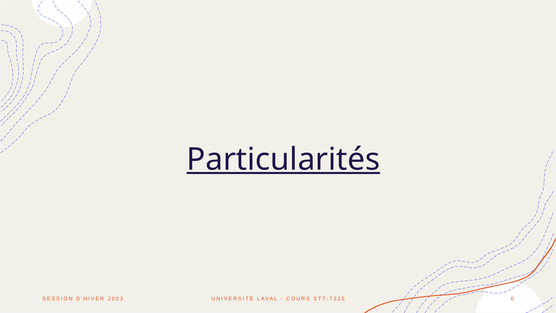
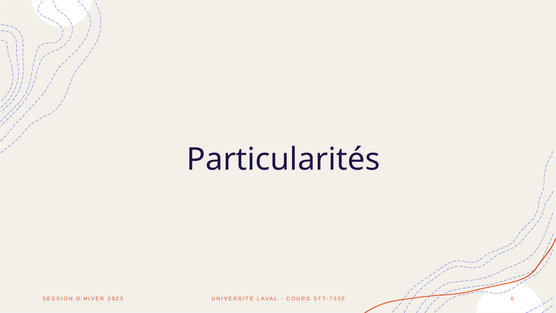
Particularités underline: present -> none
